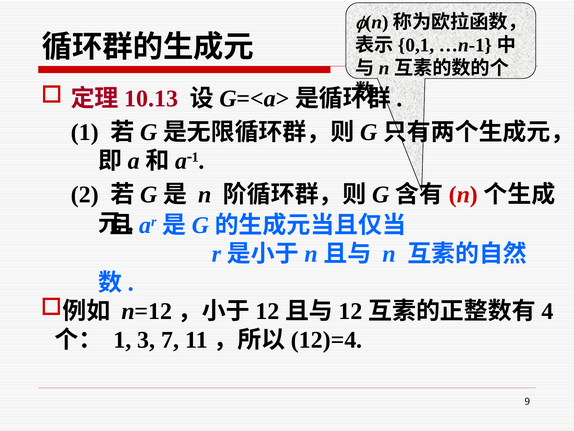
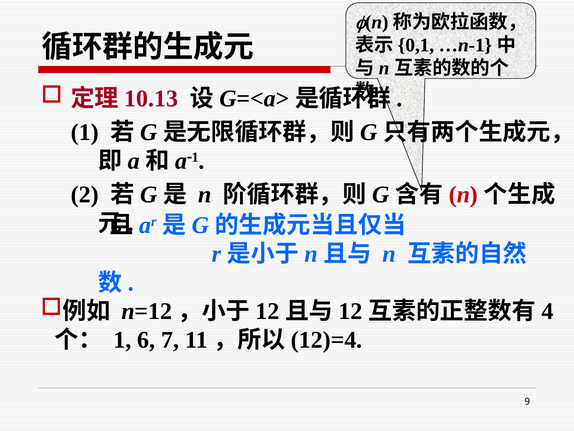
3: 3 -> 6
